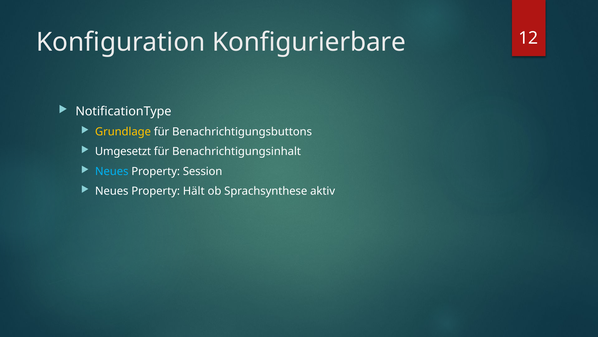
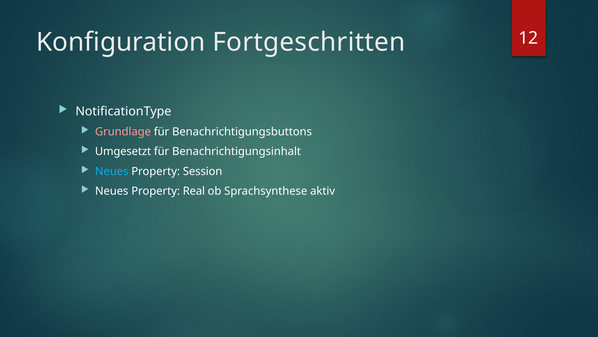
Konfigurierbare: Konfigurierbare -> Fortgeschritten
Grundlage colour: yellow -> pink
Hält: Hält -> Real
